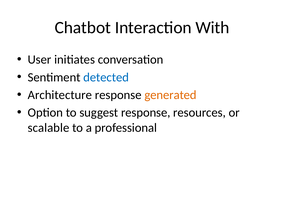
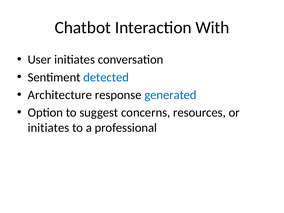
generated colour: orange -> blue
suggest response: response -> concerns
scalable at (49, 128): scalable -> initiates
